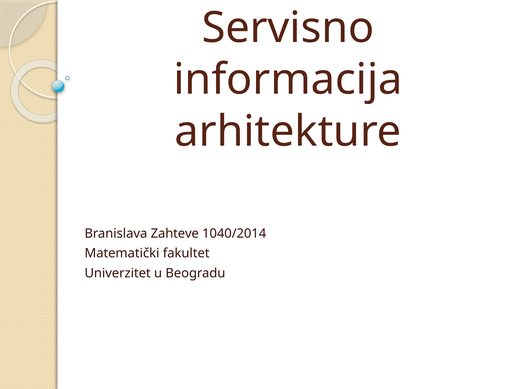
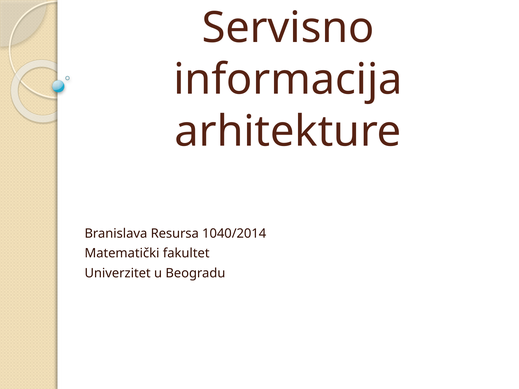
Zahteve: Zahteve -> Resursa
